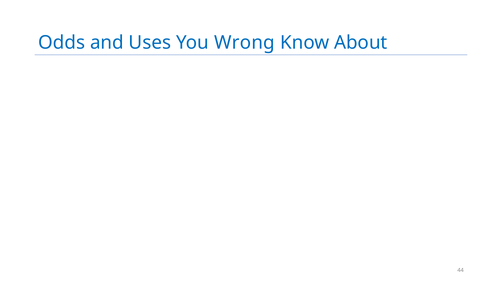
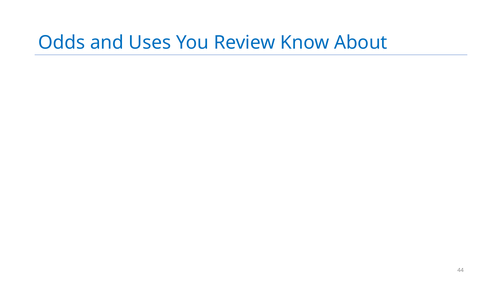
Wrong: Wrong -> Review
